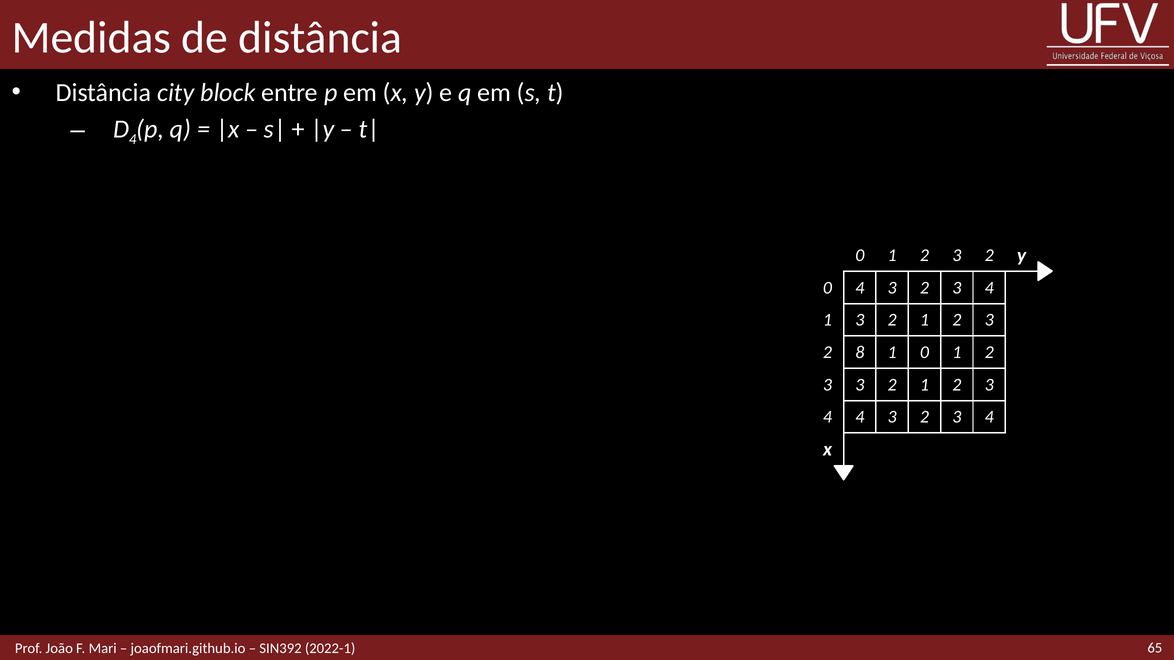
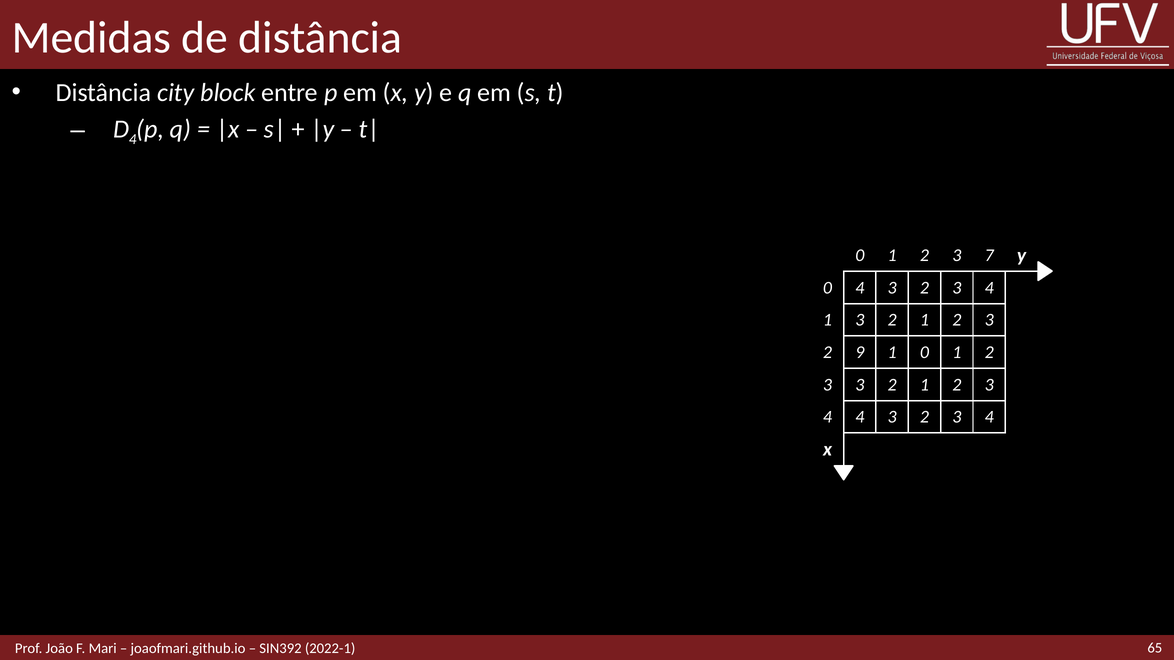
2 at (989, 255): 2 -> 7
8: 8 -> 9
